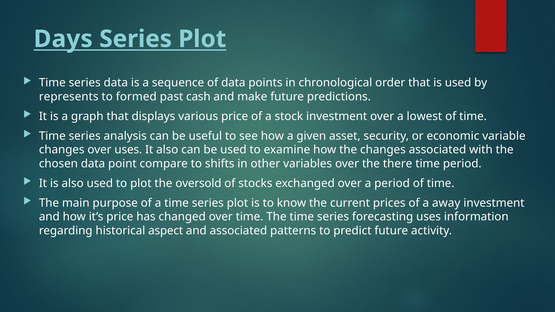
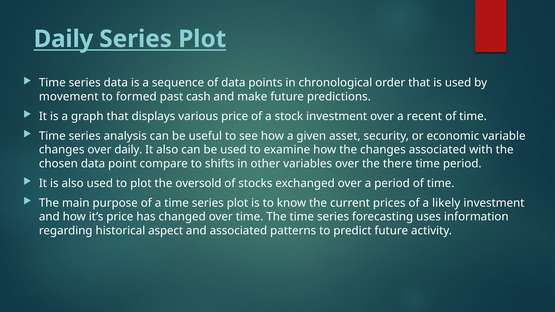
Days at (63, 39): Days -> Daily
represents: represents -> movement
lowest: lowest -> recent
over uses: uses -> daily
away: away -> likely
